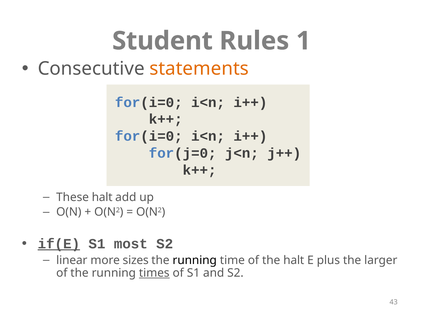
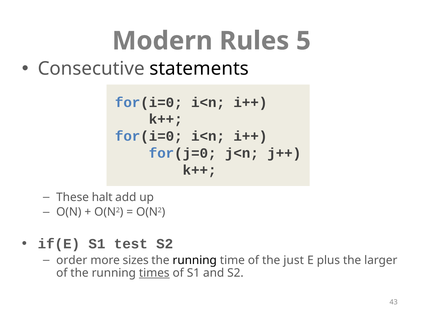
Student: Student -> Modern
1: 1 -> 5
statements colour: orange -> black
if(E underline: present -> none
most: most -> test
linear: linear -> order
the halt: halt -> just
